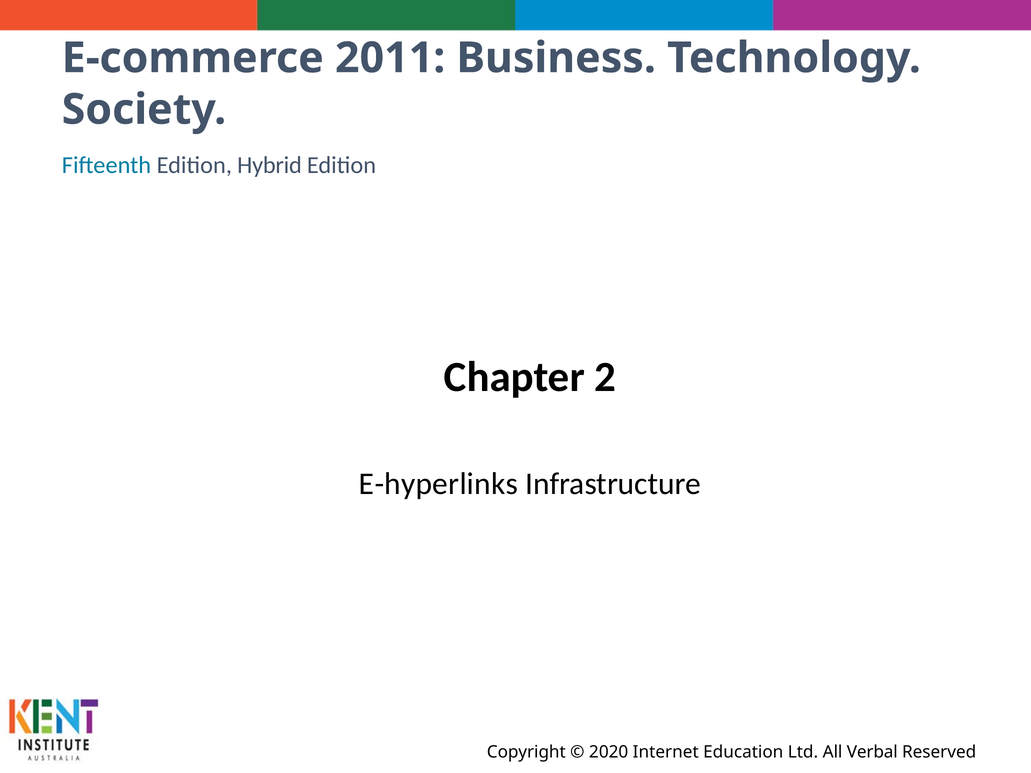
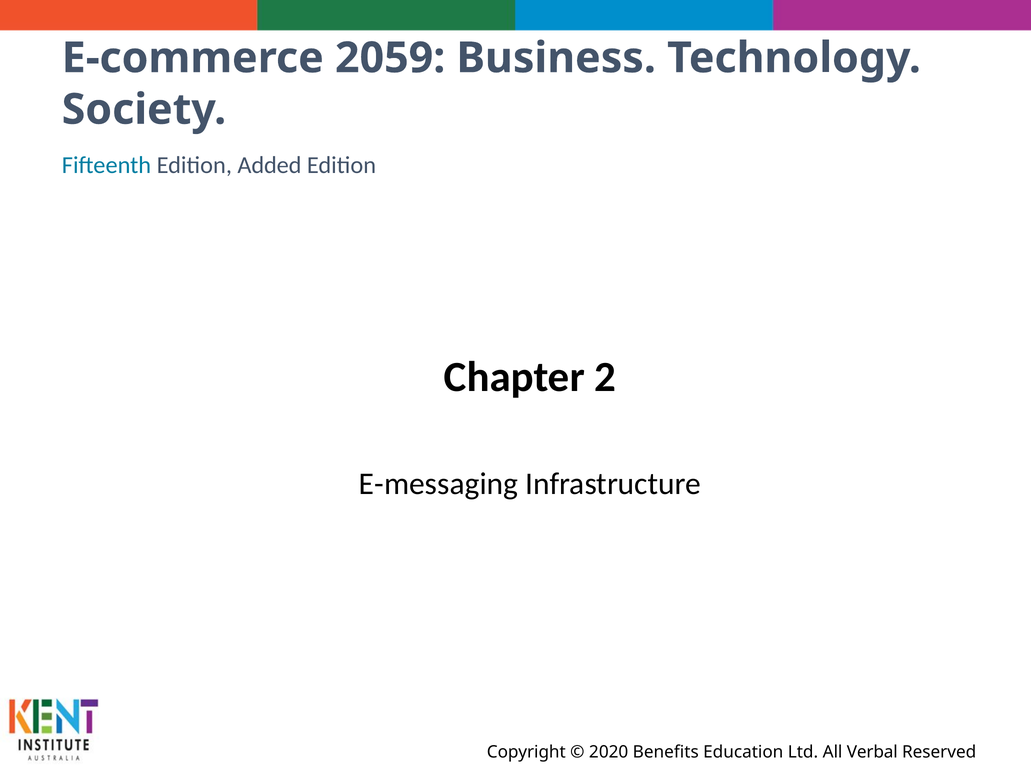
2011: 2011 -> 2059
Hybrid: Hybrid -> Added
E-hyperlinks: E-hyperlinks -> E-messaging
Internet: Internet -> Benefits
